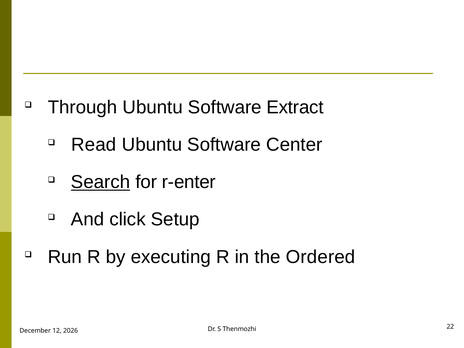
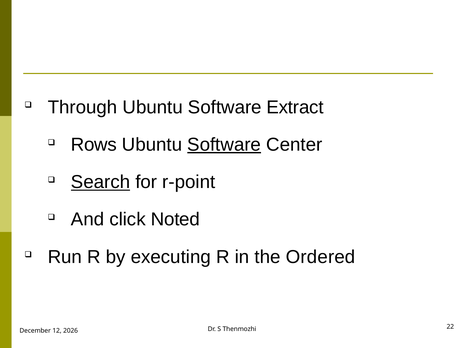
Read: Read -> Rows
Software at (224, 145) underline: none -> present
r-enter: r-enter -> r-point
Setup: Setup -> Noted
